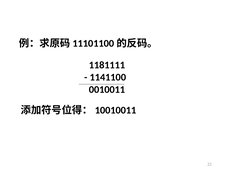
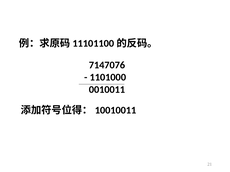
1181111: 1181111 -> 7147076
1141100: 1141100 -> 1101000
